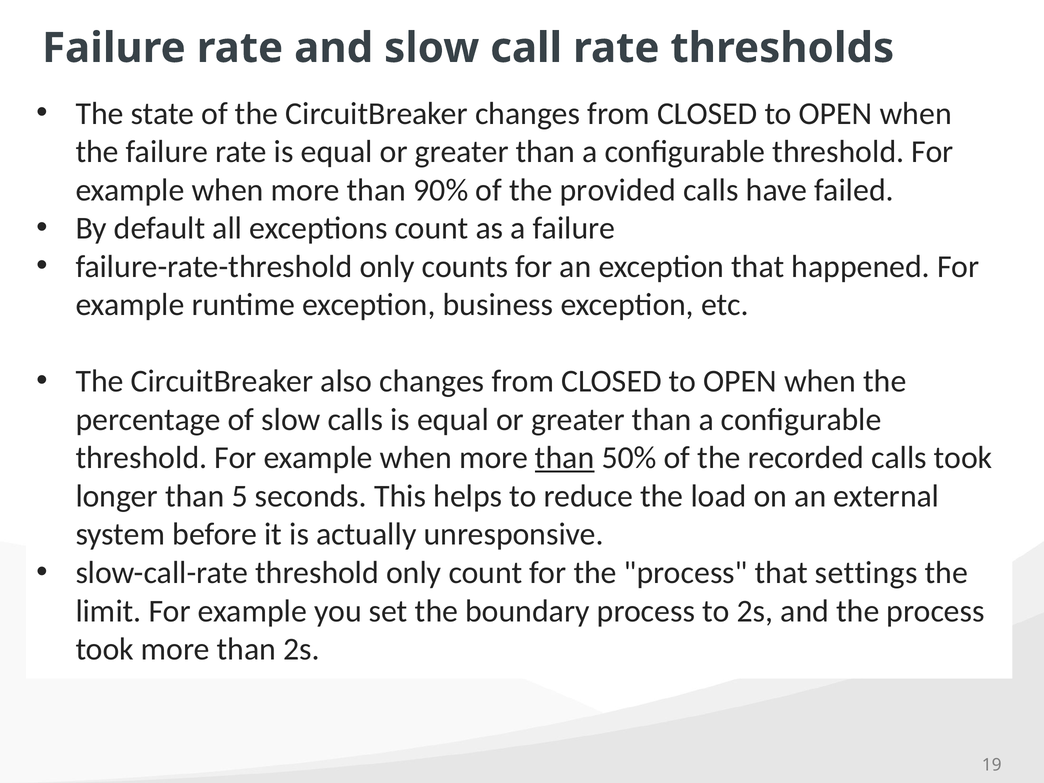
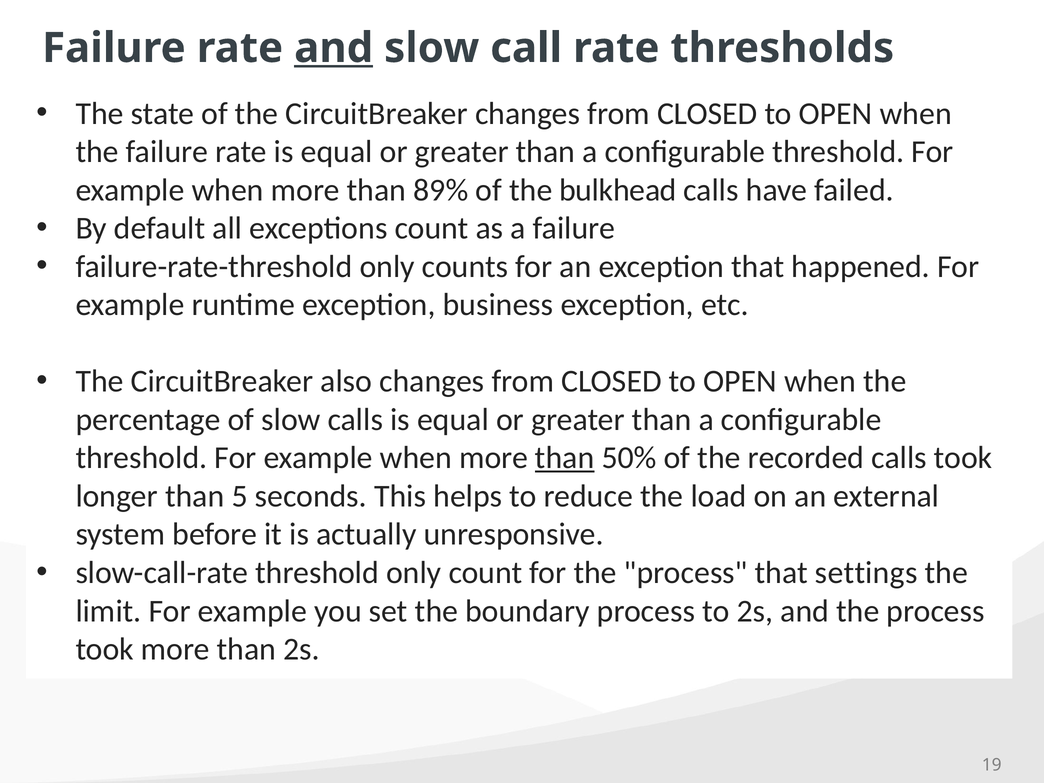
and at (334, 48) underline: none -> present
90%: 90% -> 89%
provided: provided -> bulkhead
